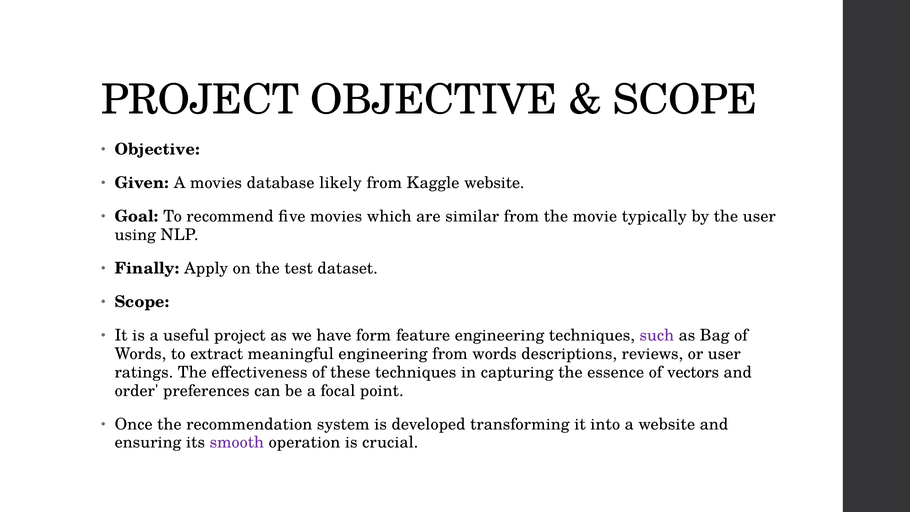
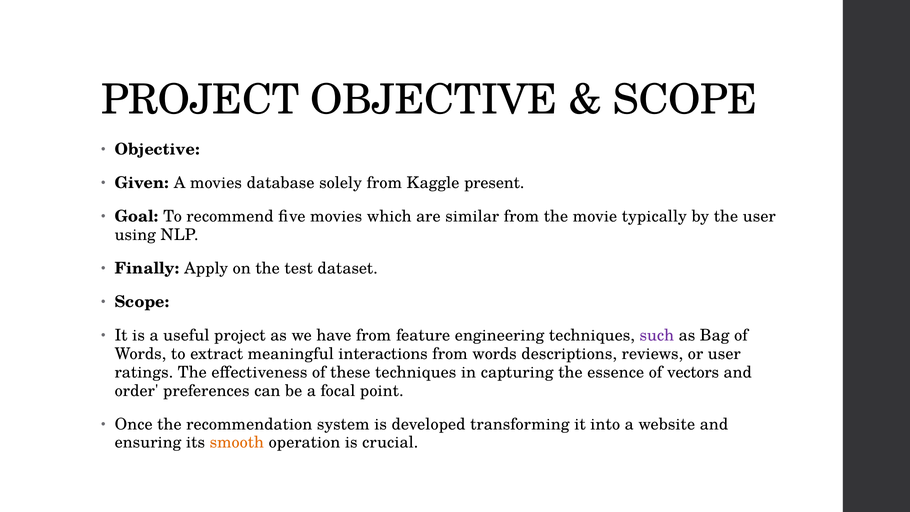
likely: likely -> solely
Kaggle website: website -> present
have form: form -> from
meaningful engineering: engineering -> interactions
smooth colour: purple -> orange
